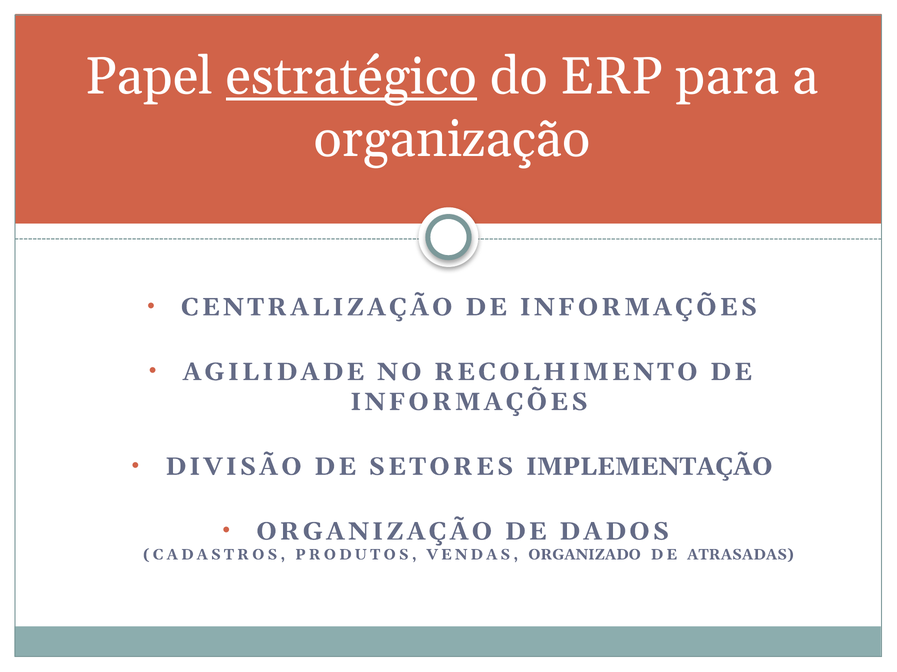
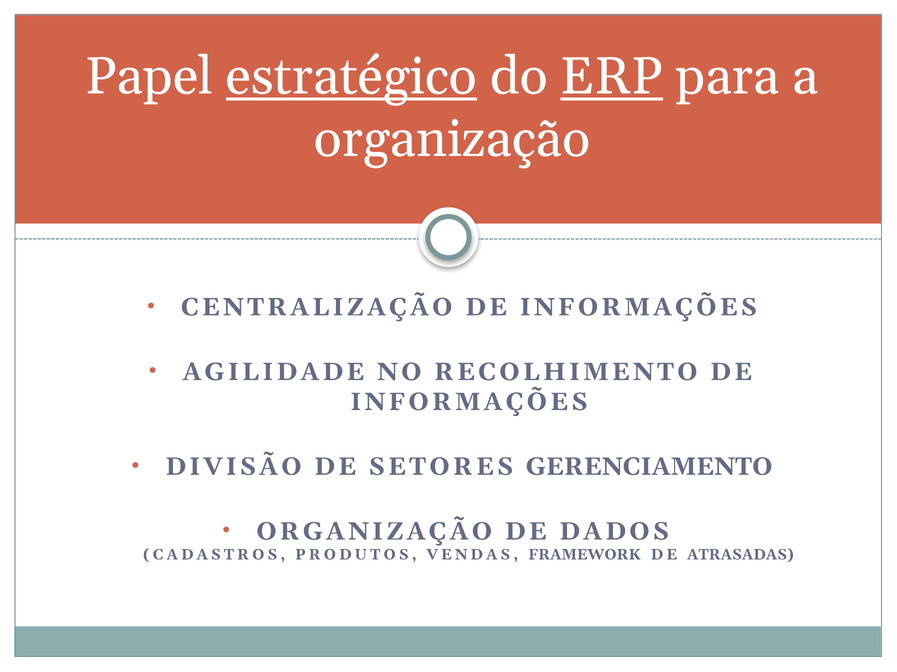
ERP underline: none -> present
IMPLEMENTAÇÃO: IMPLEMENTAÇÃO -> GERENCIAMENTO
ORGANIZADO: ORGANIZADO -> FRAMEWORK
